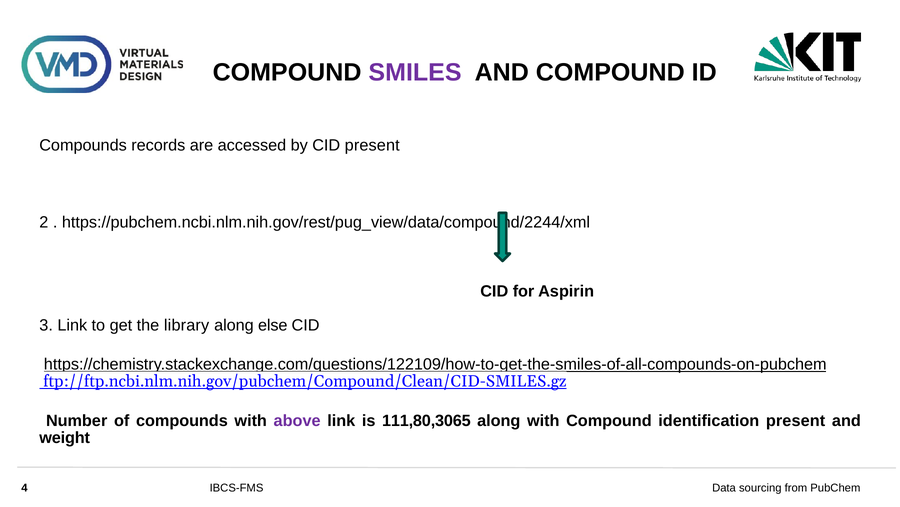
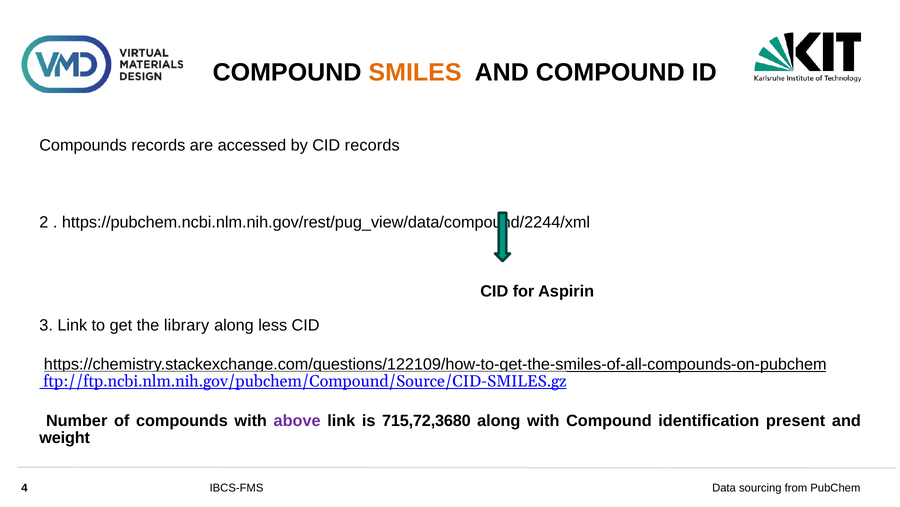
SMILES colour: purple -> orange
CID present: present -> records
else: else -> less
ftp://ftp.ncbi.nlm.nih.gov/pubchem/Compound/Clean/CID-SMILES.gz: ftp://ftp.ncbi.nlm.nih.gov/pubchem/Compound/Clean/CID-SMILES.gz -> ftp://ftp.ncbi.nlm.nih.gov/pubchem/Compound/Source/CID-SMILES.gz
111,80,3065: 111,80,3065 -> 715,72,3680
